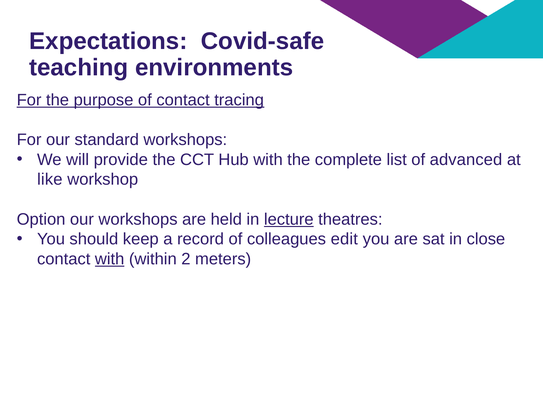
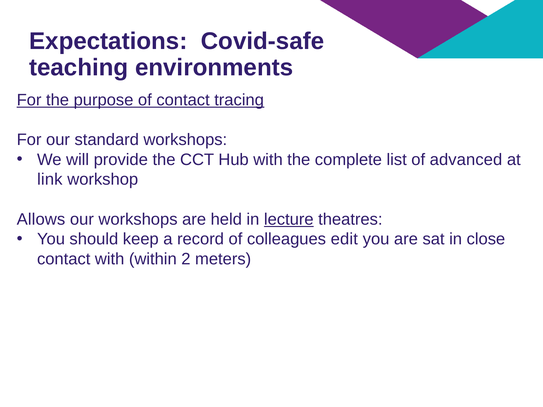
like: like -> link
Option: Option -> Allows
with at (110, 259) underline: present -> none
